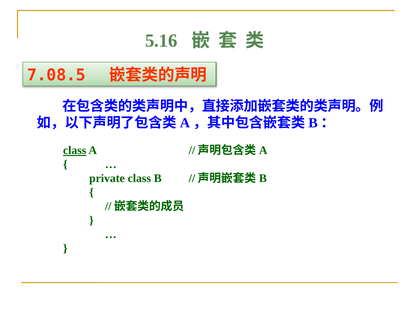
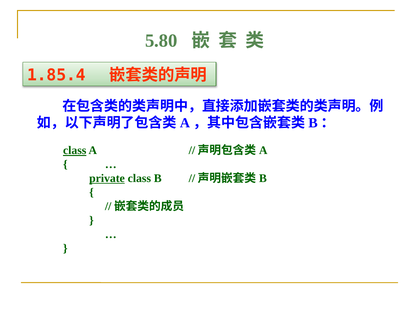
5.16: 5.16 -> 5.80
7.08.5: 7.08.5 -> 1.85.4
private underline: none -> present
